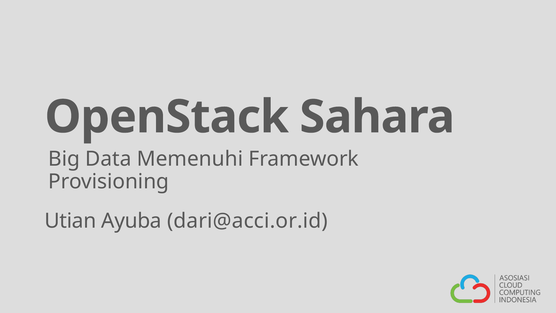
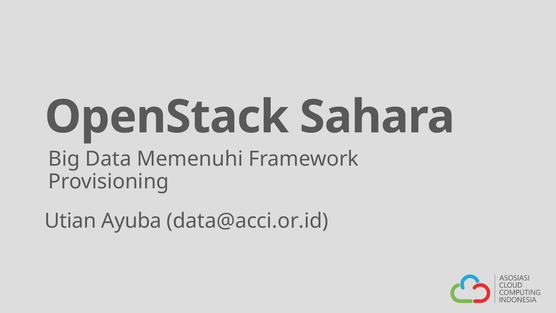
dari@acci.or.id: dari@acci.or.id -> data@acci.or.id
